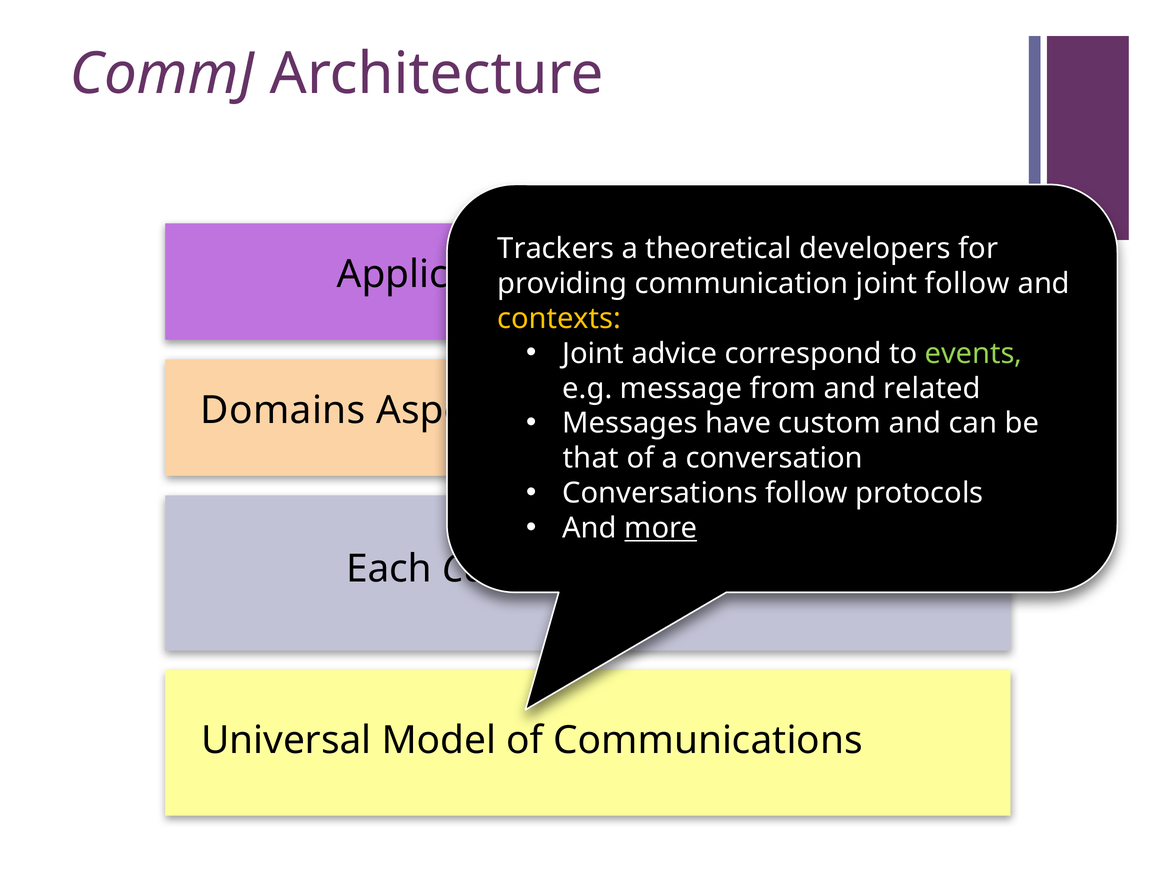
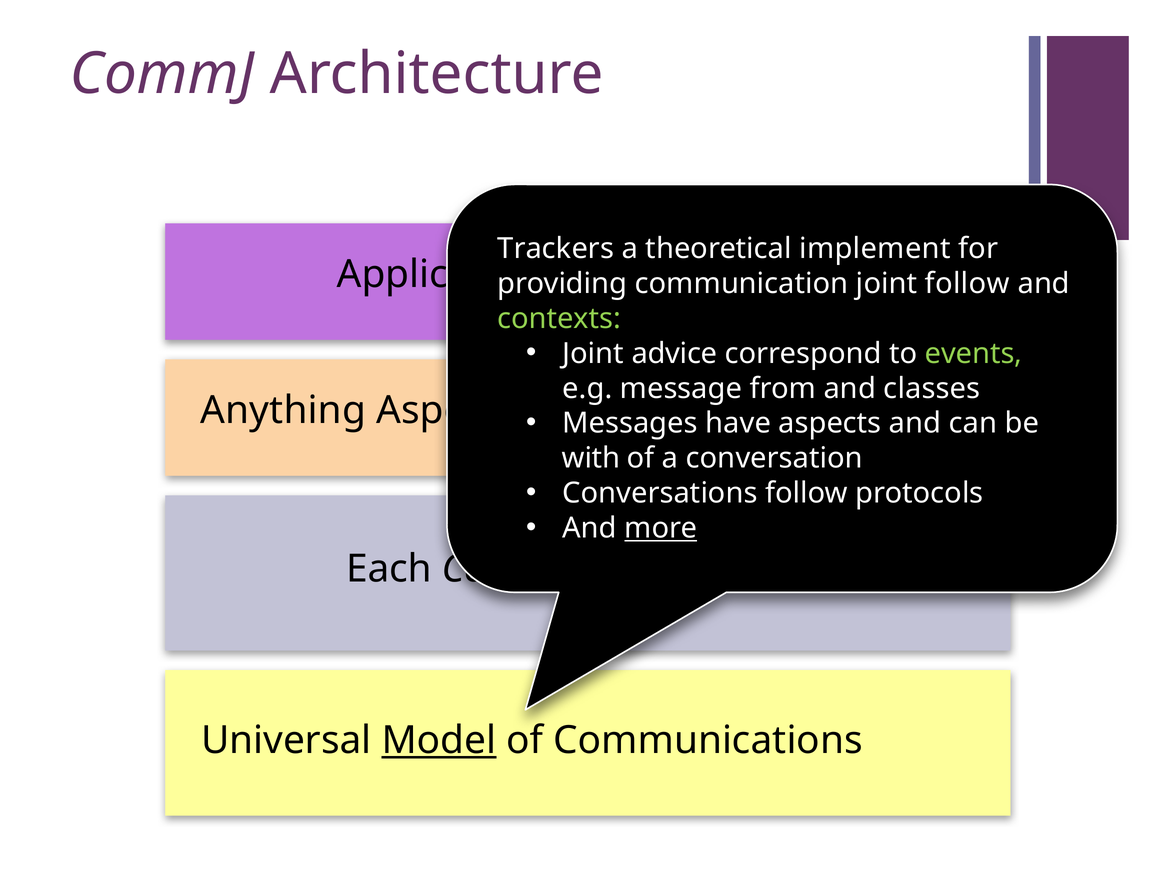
developers: developers -> implement
contexts colour: yellow -> light green
related: related -> classes
Domains: Domains -> Anything
have custom: custom -> aspects
that: that -> with
Model underline: none -> present
